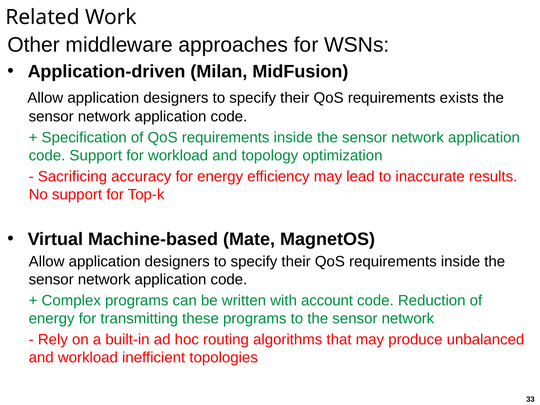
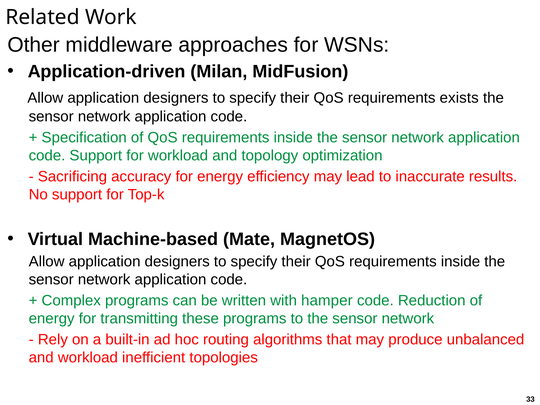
account: account -> hamper
